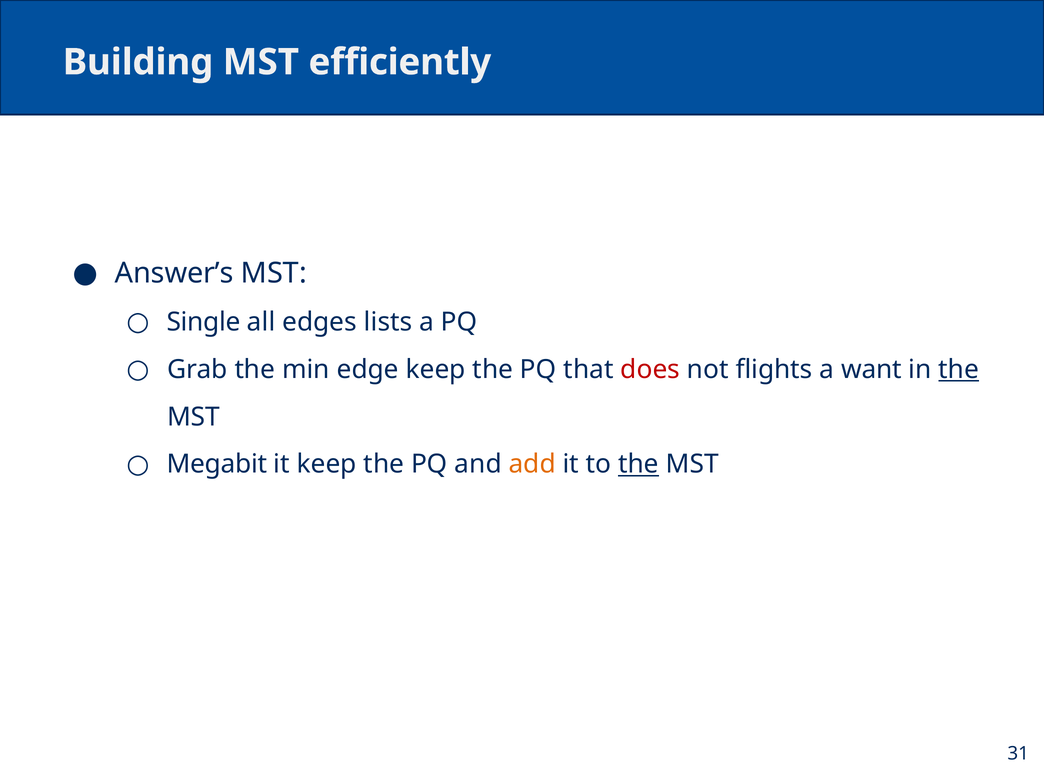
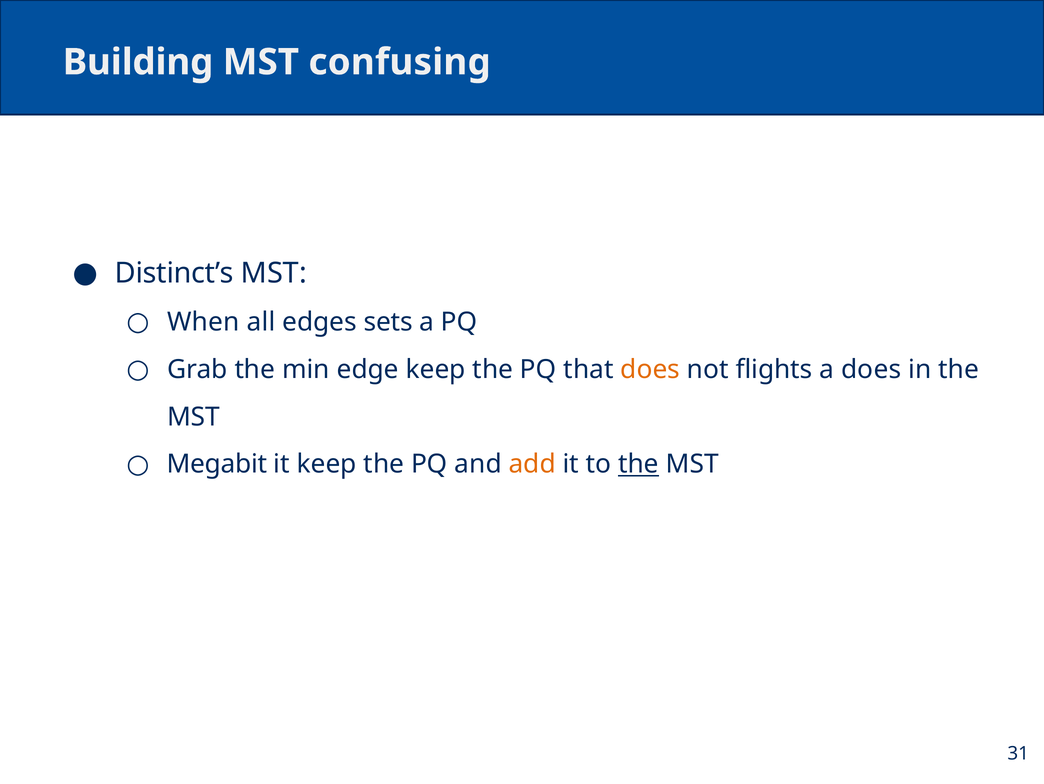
efficiently: efficiently -> confusing
Answer’s: Answer’s -> Distinct’s
Single: Single -> When
lists: lists -> sets
does at (650, 369) colour: red -> orange
a want: want -> does
the at (959, 369) underline: present -> none
